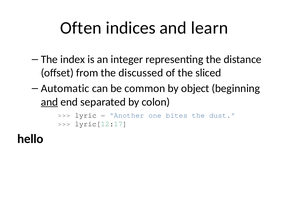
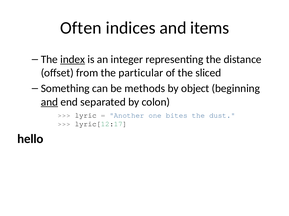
learn: learn -> items
index underline: none -> present
discussed: discussed -> particular
Automatic: Automatic -> Something
common: common -> methods
